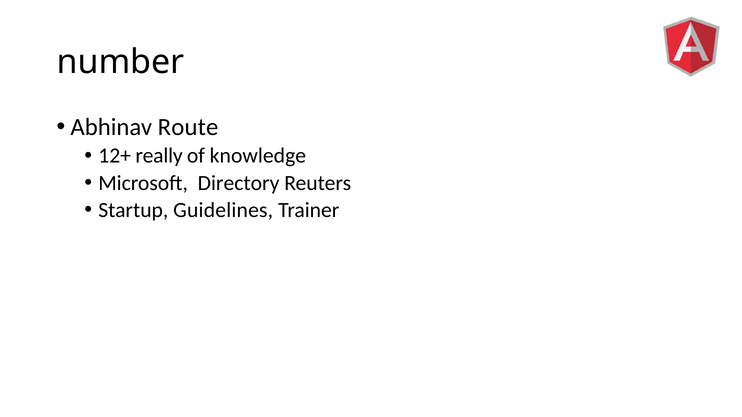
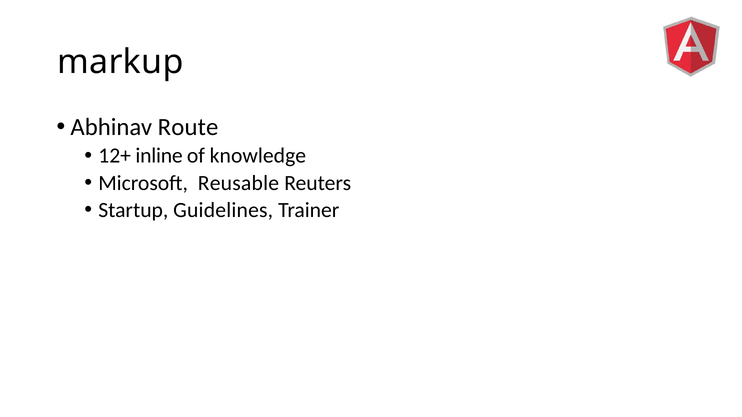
number: number -> markup
really: really -> inline
Directory: Directory -> Reusable
